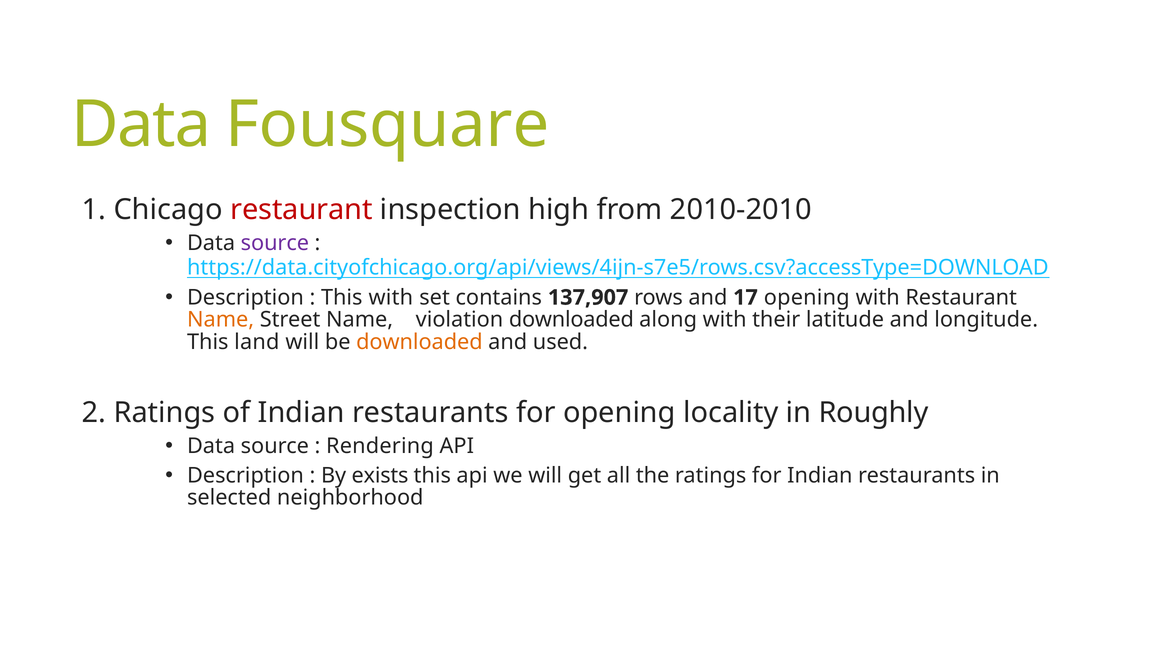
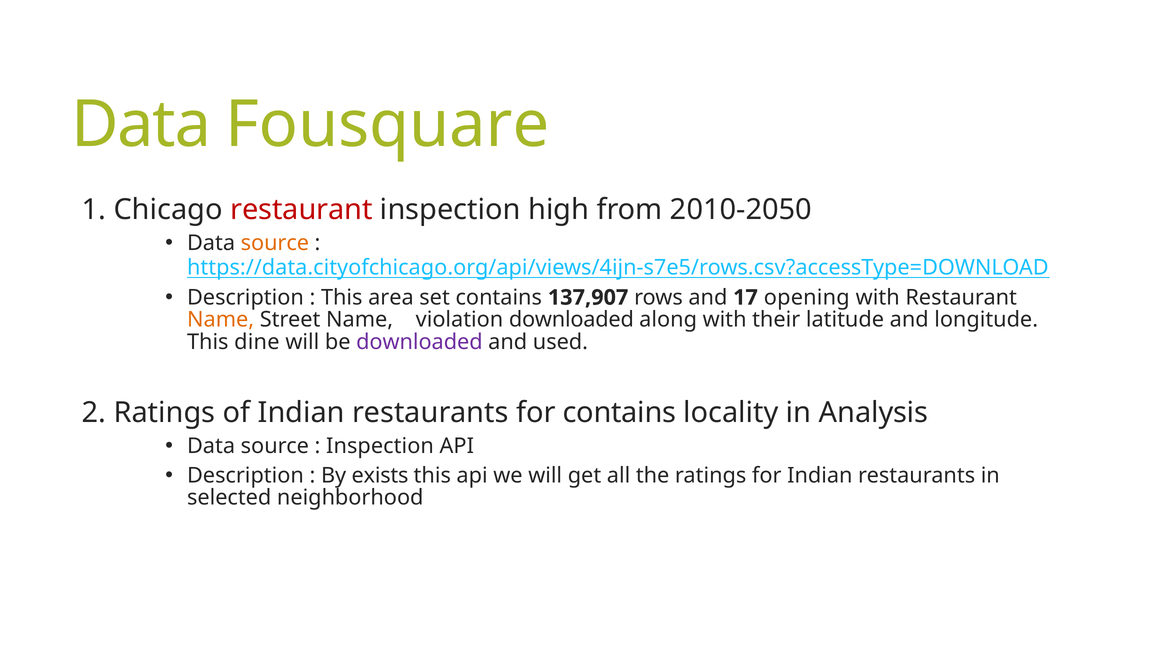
2010-2010: 2010-2010 -> 2010-2050
source at (275, 243) colour: purple -> orange
This with: with -> area
land: land -> dine
downloaded at (419, 342) colour: orange -> purple
for opening: opening -> contains
Roughly: Roughly -> Analysis
Rendering at (380, 446): Rendering -> Inspection
